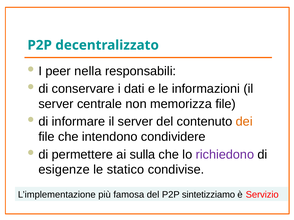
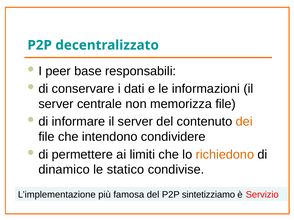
nella: nella -> base
sulla: sulla -> limiti
richiedono colour: purple -> orange
esigenze: esigenze -> dinamico
